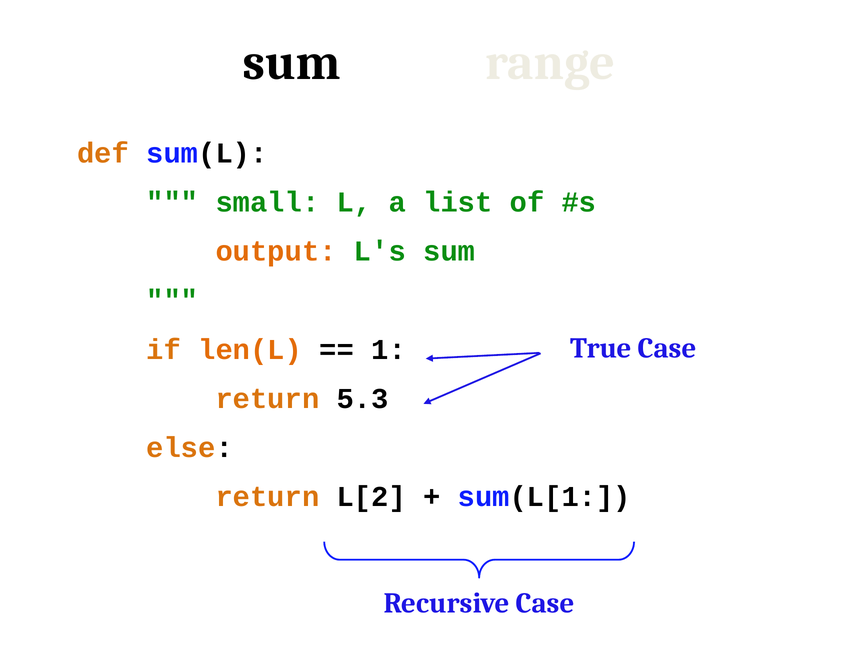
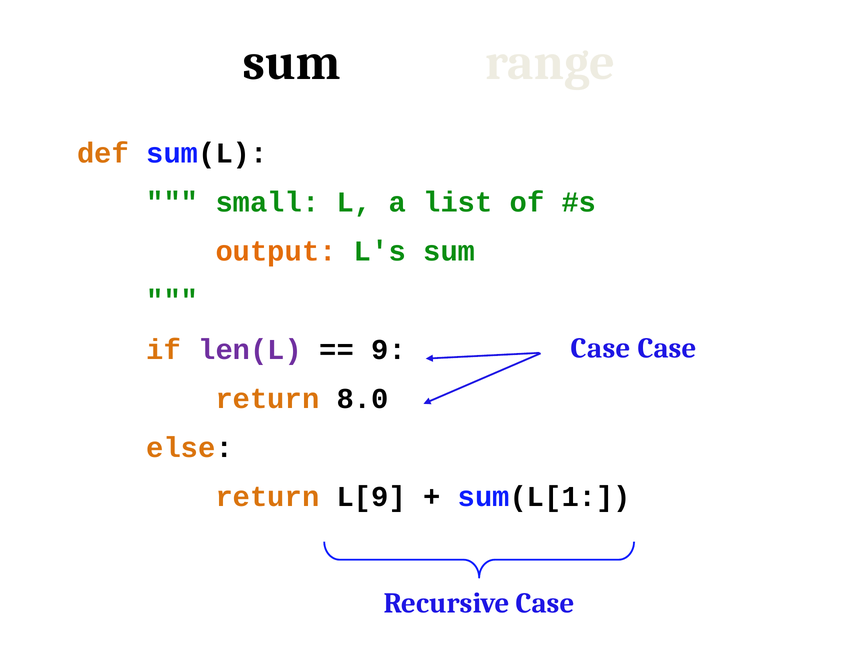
True at (601, 348): True -> Case
len(L colour: orange -> purple
1: 1 -> 9
5.3: 5.3 -> 8.0
L[2: L[2 -> L[9
